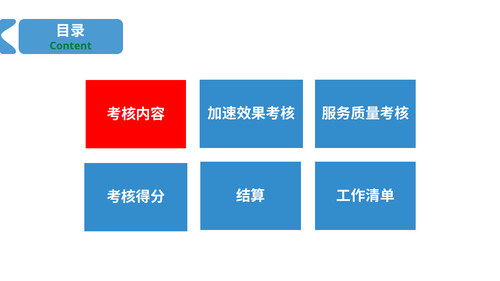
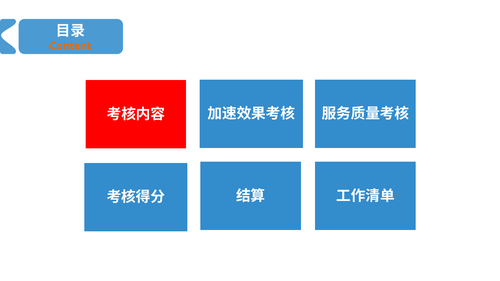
Content colour: green -> orange
